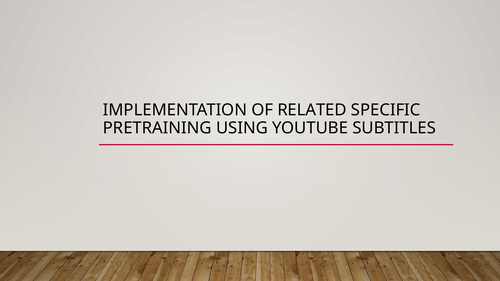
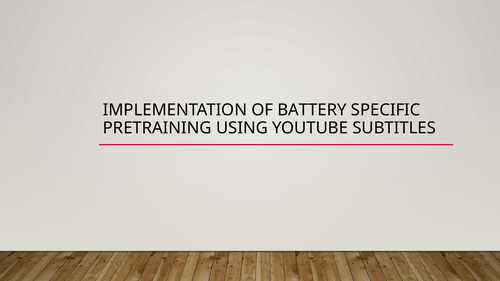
RELATED: RELATED -> BATTERY
